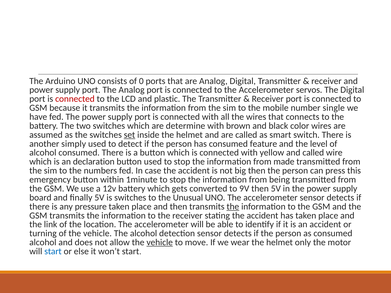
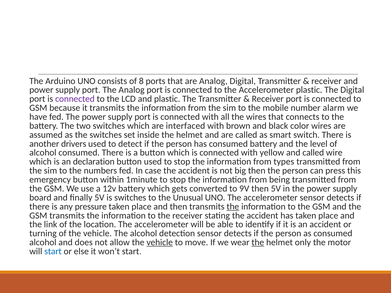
0: 0 -> 8
Accelerometer servos: servos -> plastic
connected at (75, 99) colour: red -> purple
single: single -> alarm
determine: determine -> interfaced
set underline: present -> none
simply: simply -> drivers
consumed feature: feature -> battery
made: made -> types
the at (258, 243) underline: none -> present
